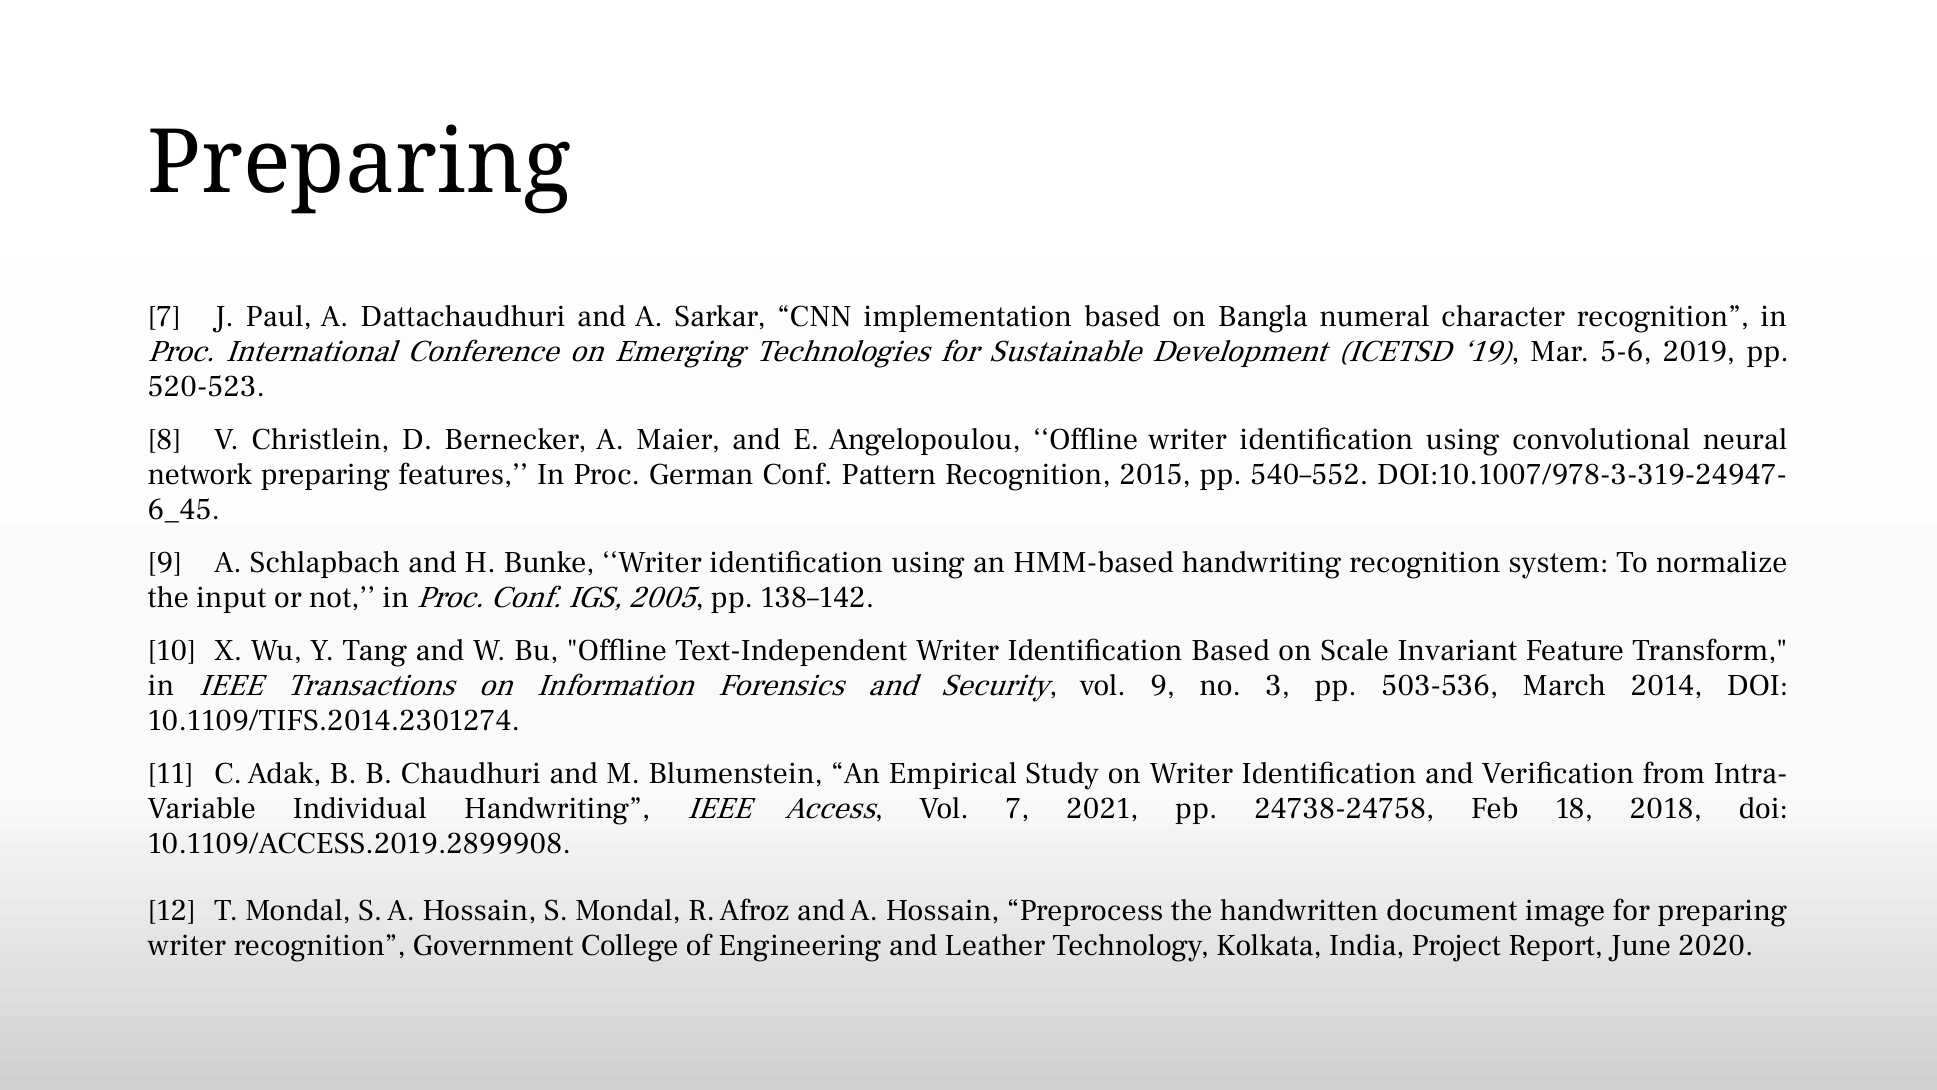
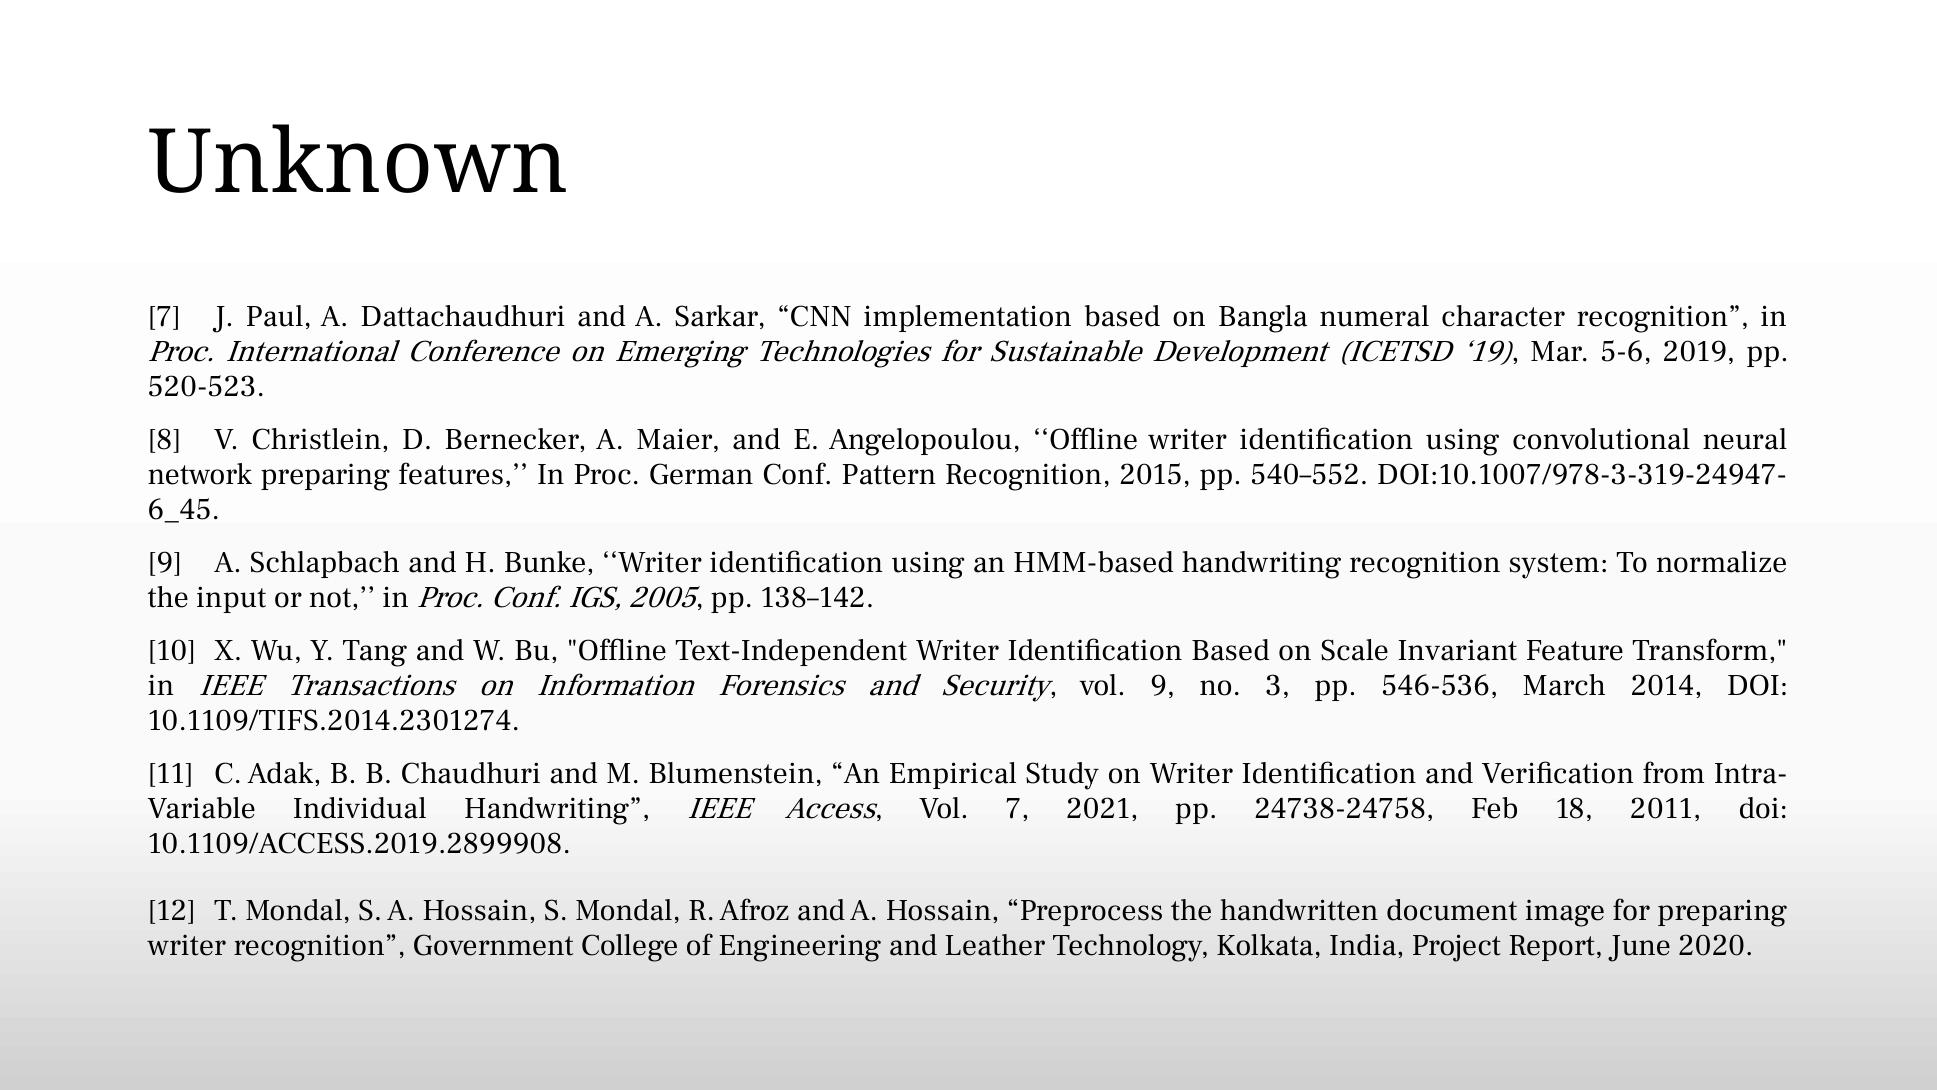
Preparing at (359, 163): Preparing -> Unknown
503-536: 503-536 -> 546-536
2018: 2018 -> 2011
